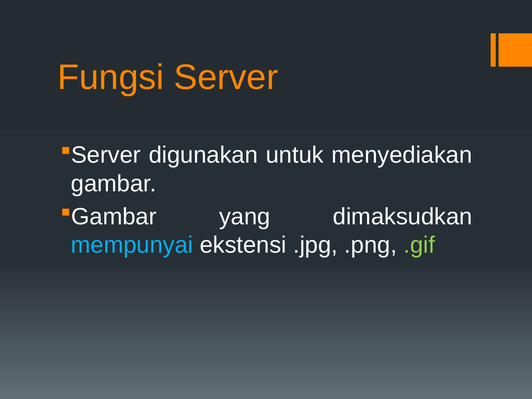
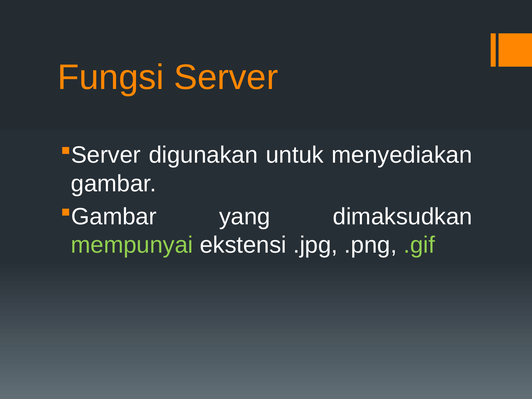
mempunyai colour: light blue -> light green
